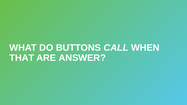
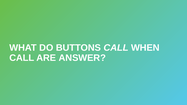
THAT at (22, 58): THAT -> CALL
